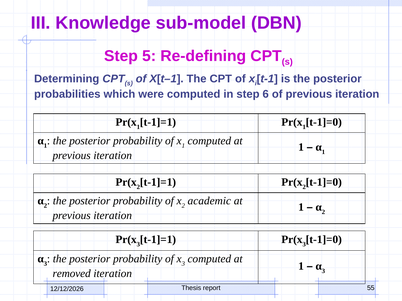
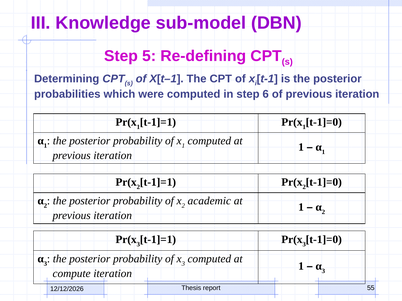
removed: removed -> compute
